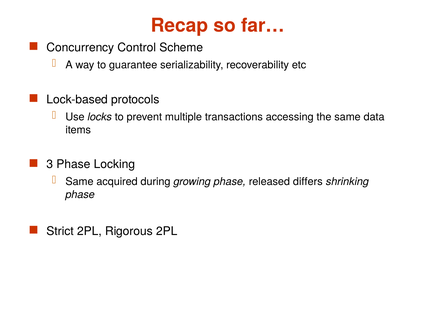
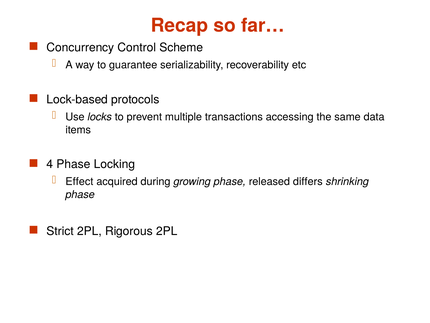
3: 3 -> 4
Same at (79, 181): Same -> Effect
